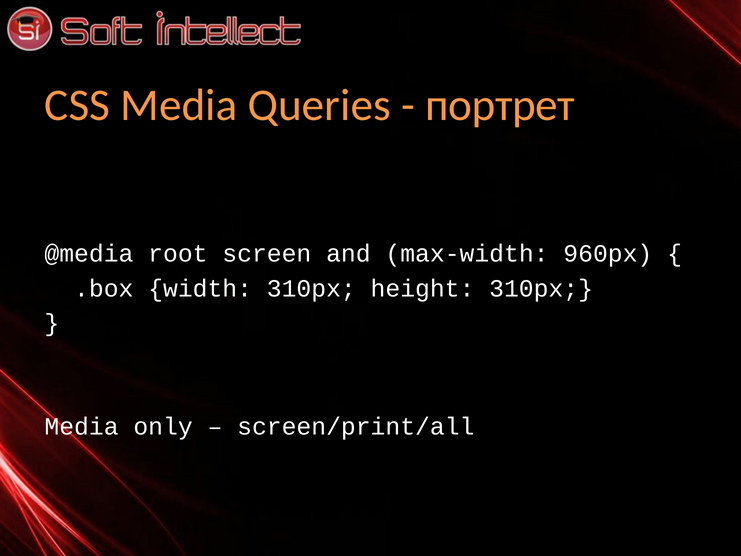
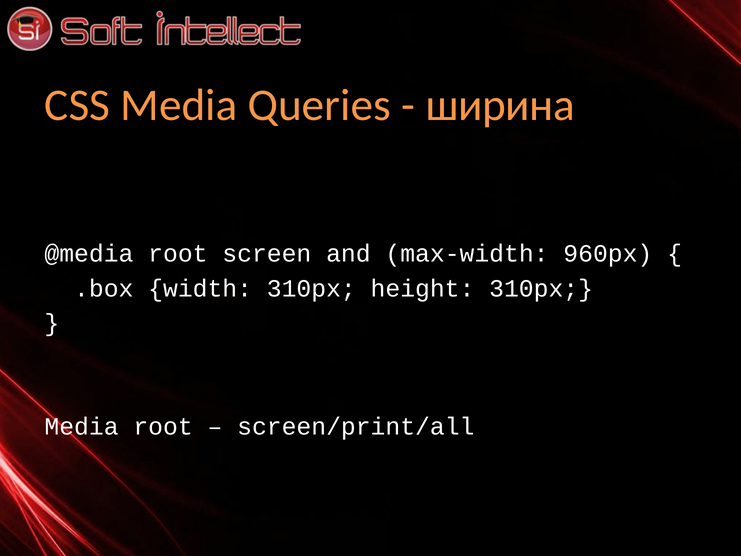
портрет: портрет -> ширина
Media only: only -> root
